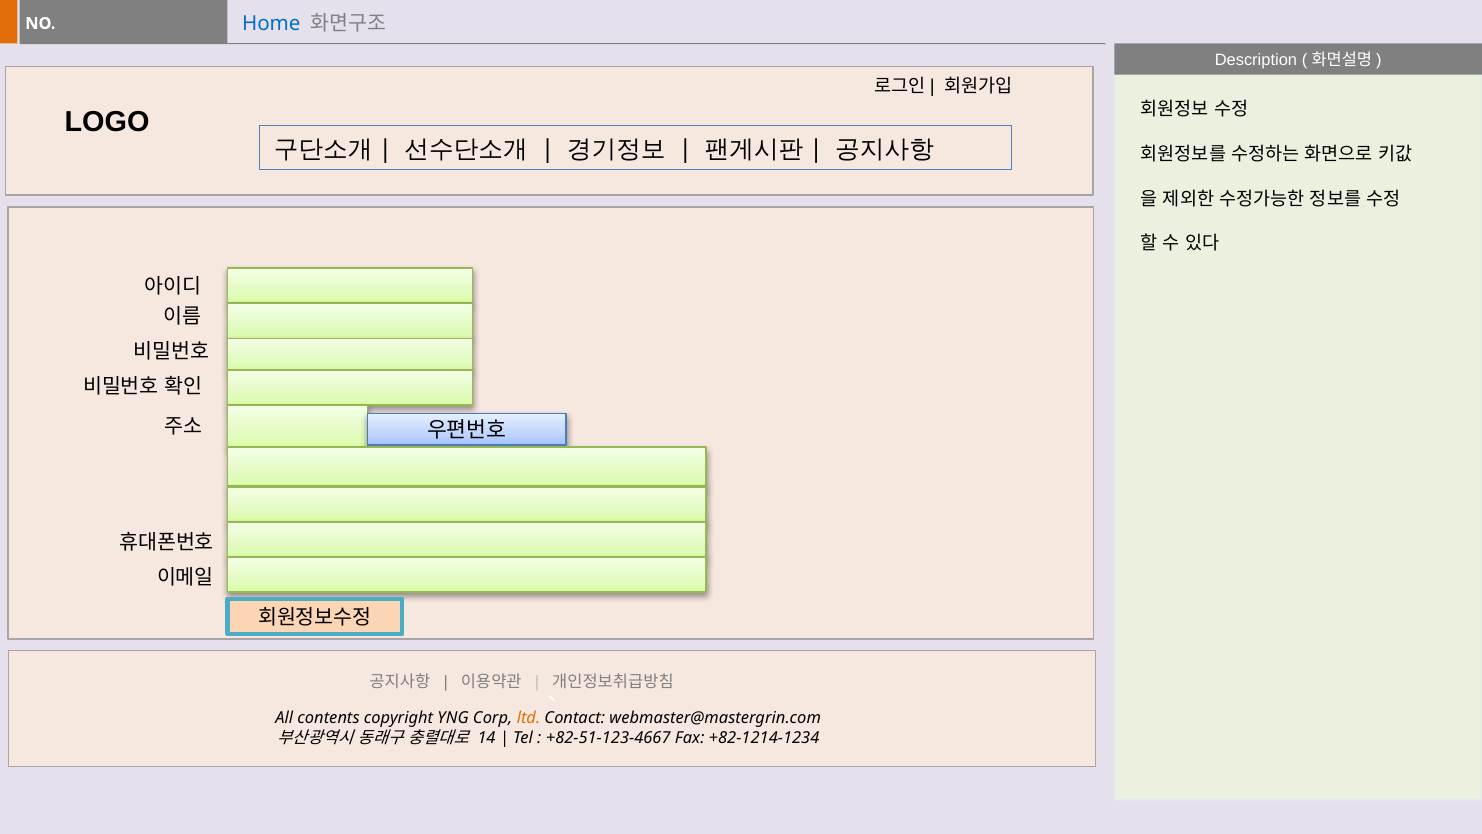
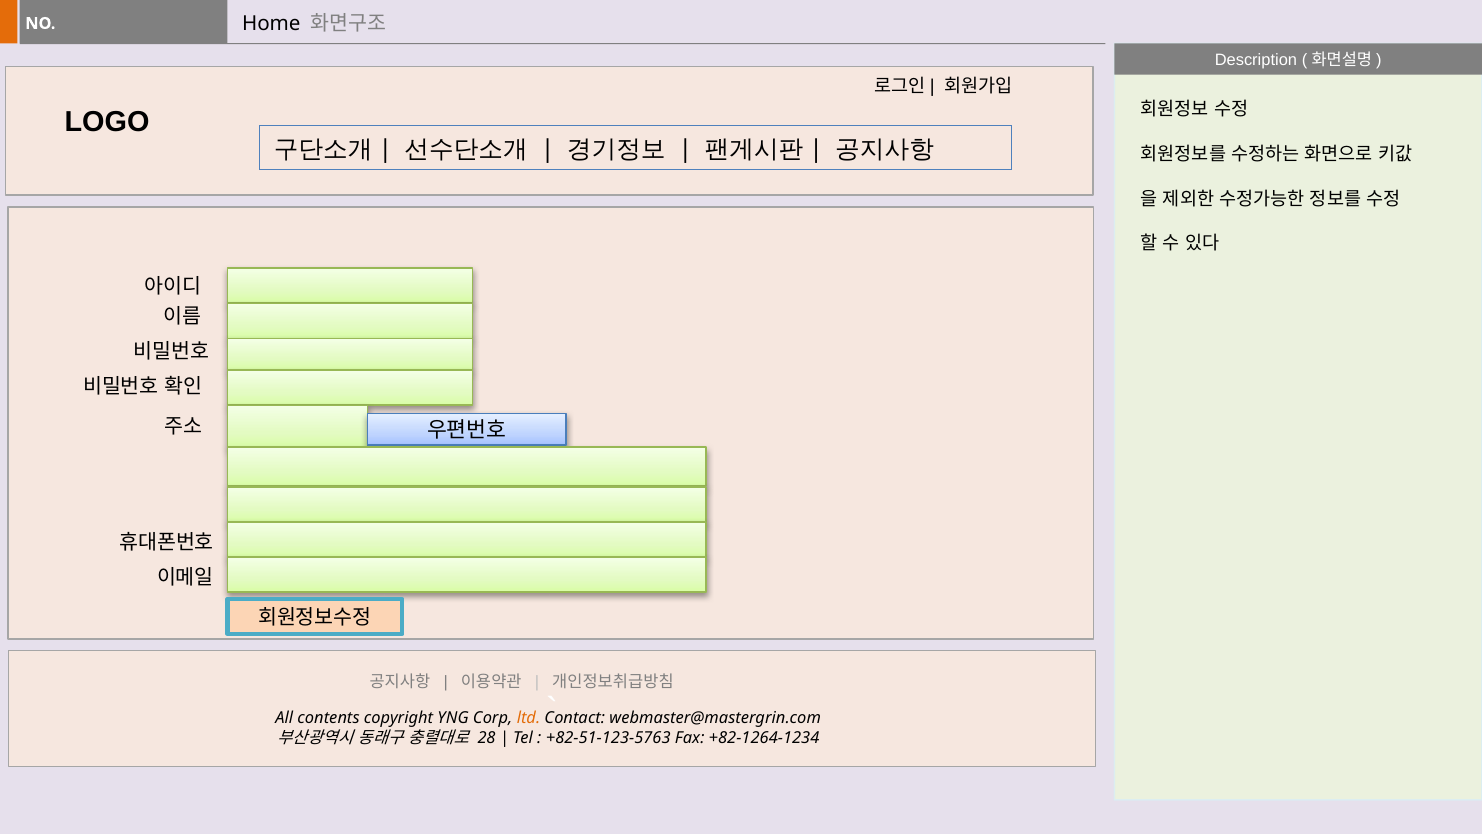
Home colour: blue -> black
14: 14 -> 28
+82-51-123-4667: +82-51-123-4667 -> +82-51-123-5763
+82-1214-1234: +82-1214-1234 -> +82-1264-1234
